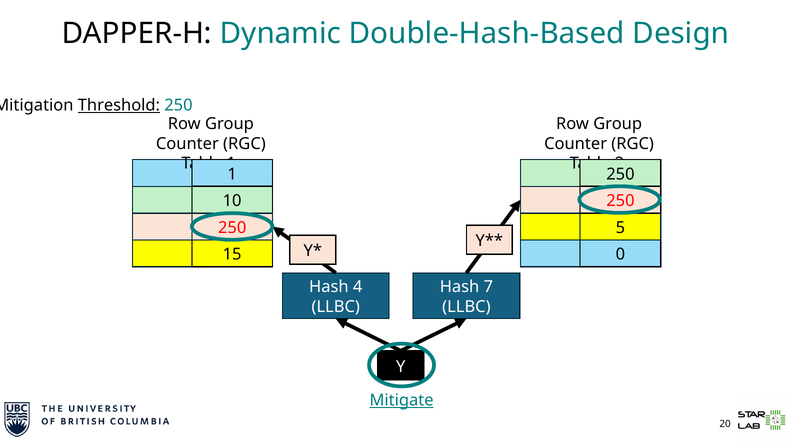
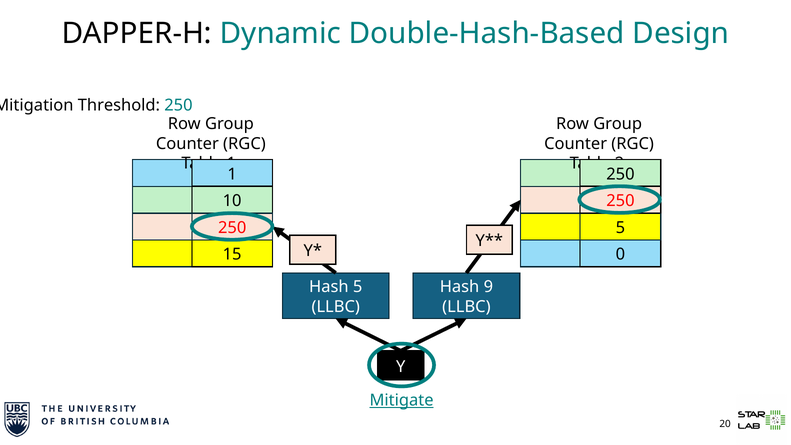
Threshold underline: present -> none
Hash 4: 4 -> 5
7: 7 -> 9
